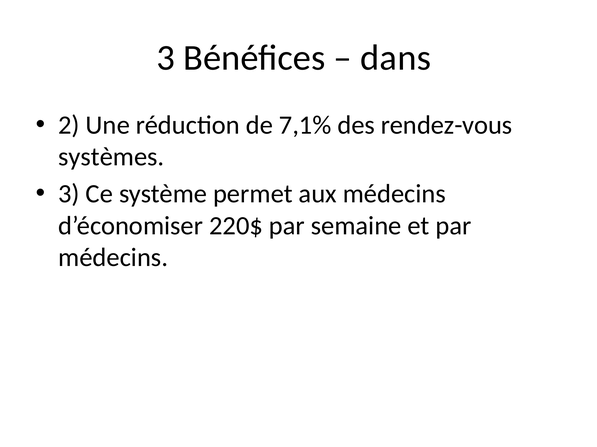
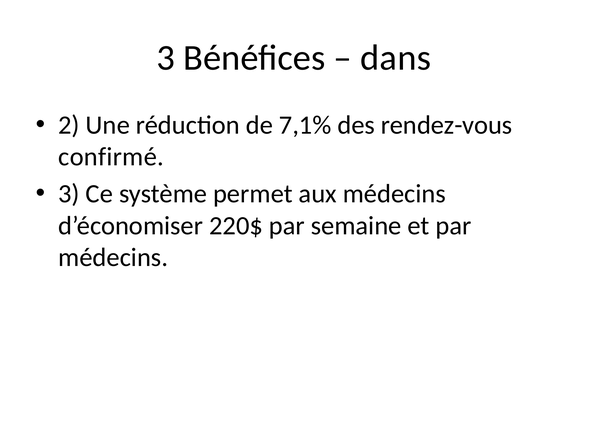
systèmes: systèmes -> confirmé
